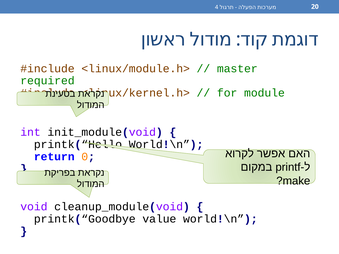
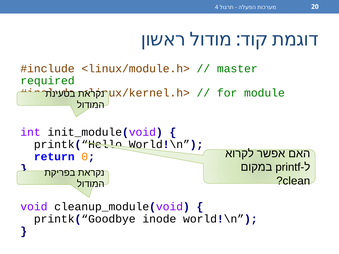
make: make -> clean
value: value -> inode
